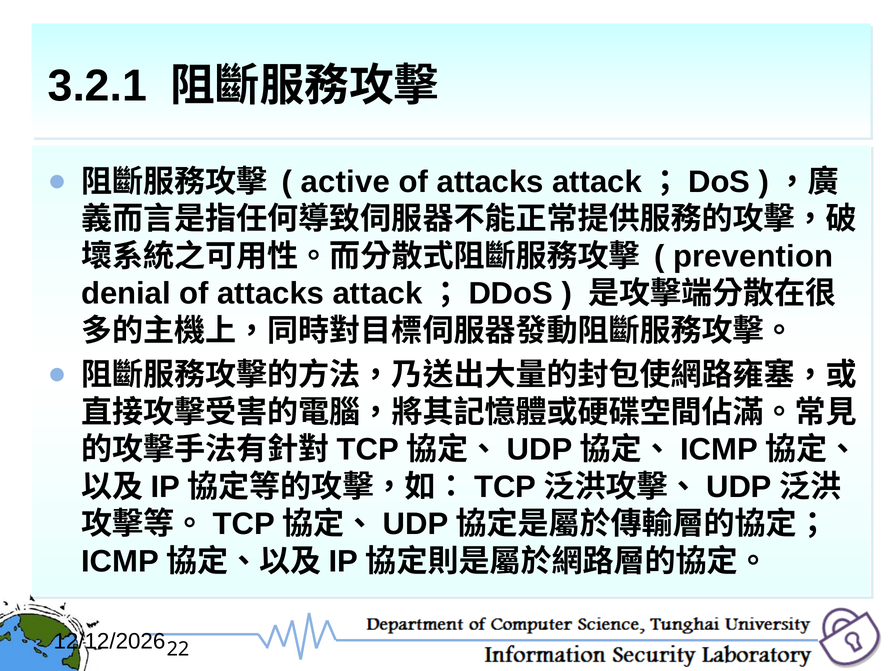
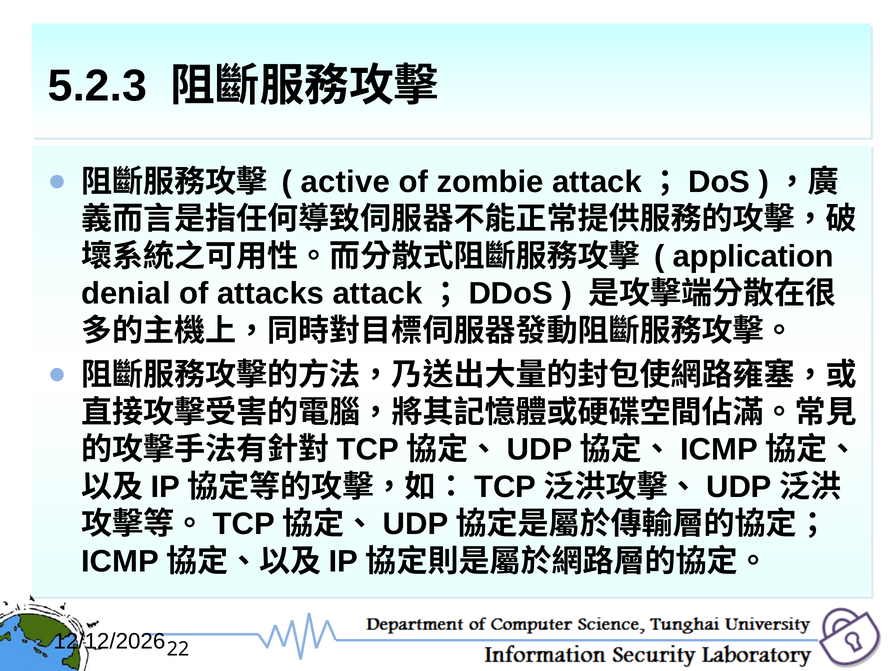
3.2.1: 3.2.1 -> 5.2.3
attacks at (490, 182): attacks -> zombie
prevention: prevention -> application
